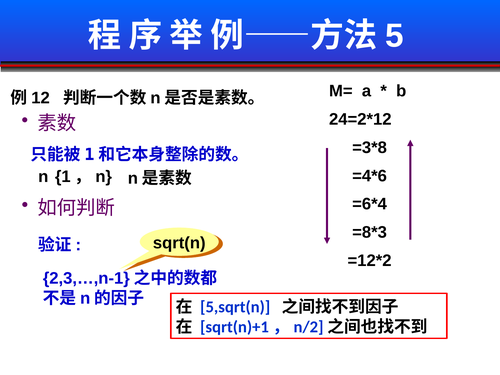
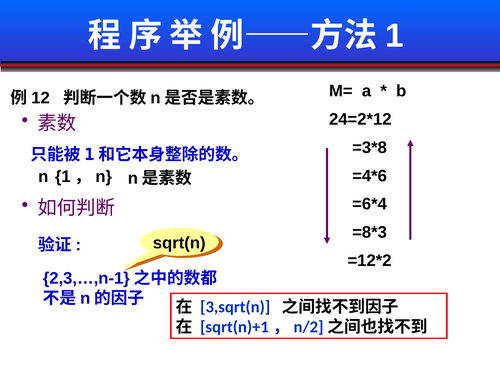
5: 5 -> 1
5,sqrt(n: 5,sqrt(n -> 3,sqrt(n
